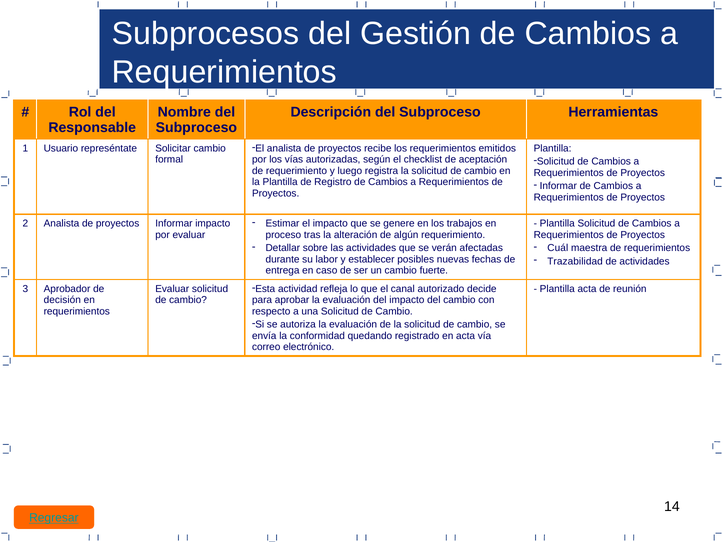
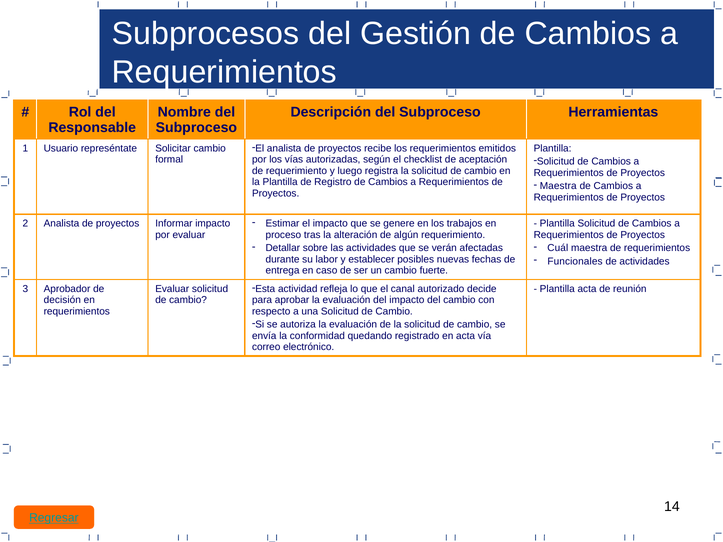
Informar at (558, 186): Informar -> Maestra
Trazabilidad: Trazabilidad -> Funcionales
